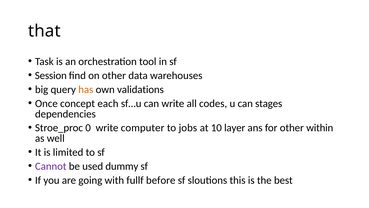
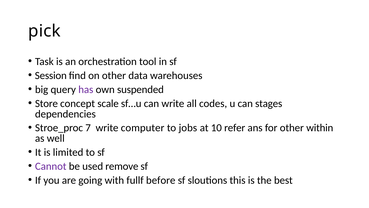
that: that -> pick
has colour: orange -> purple
validations: validations -> suspended
Once: Once -> Store
each: each -> scale
0: 0 -> 7
layer: layer -> refer
dummy: dummy -> remove
